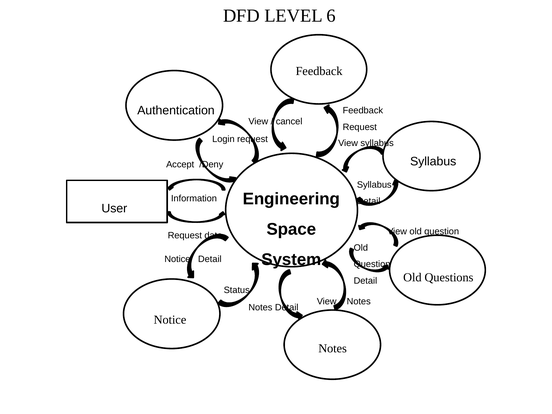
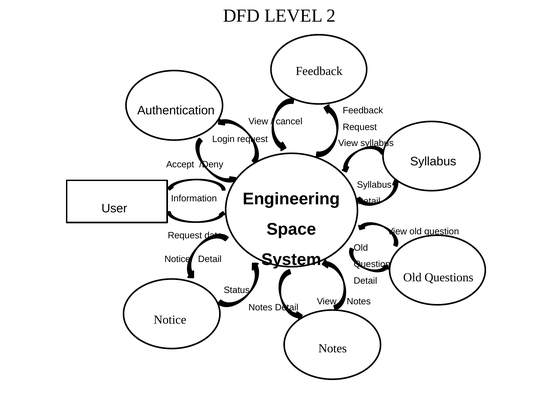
6: 6 -> 2
